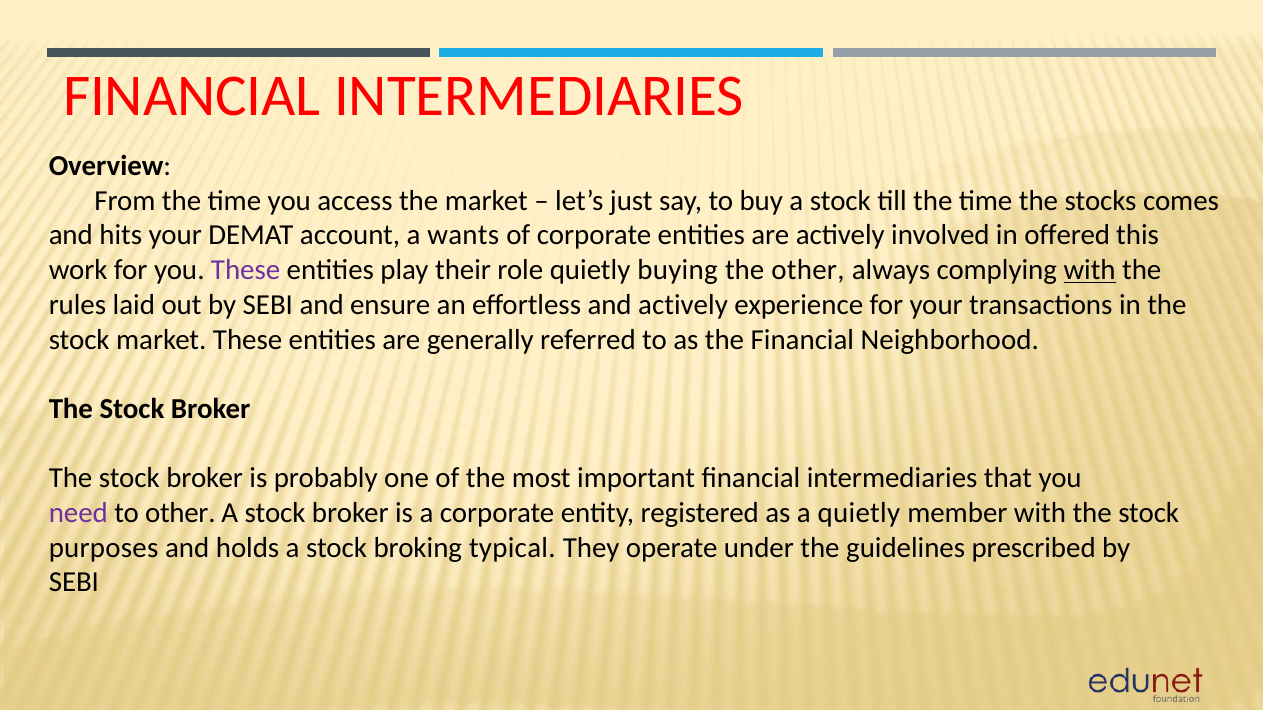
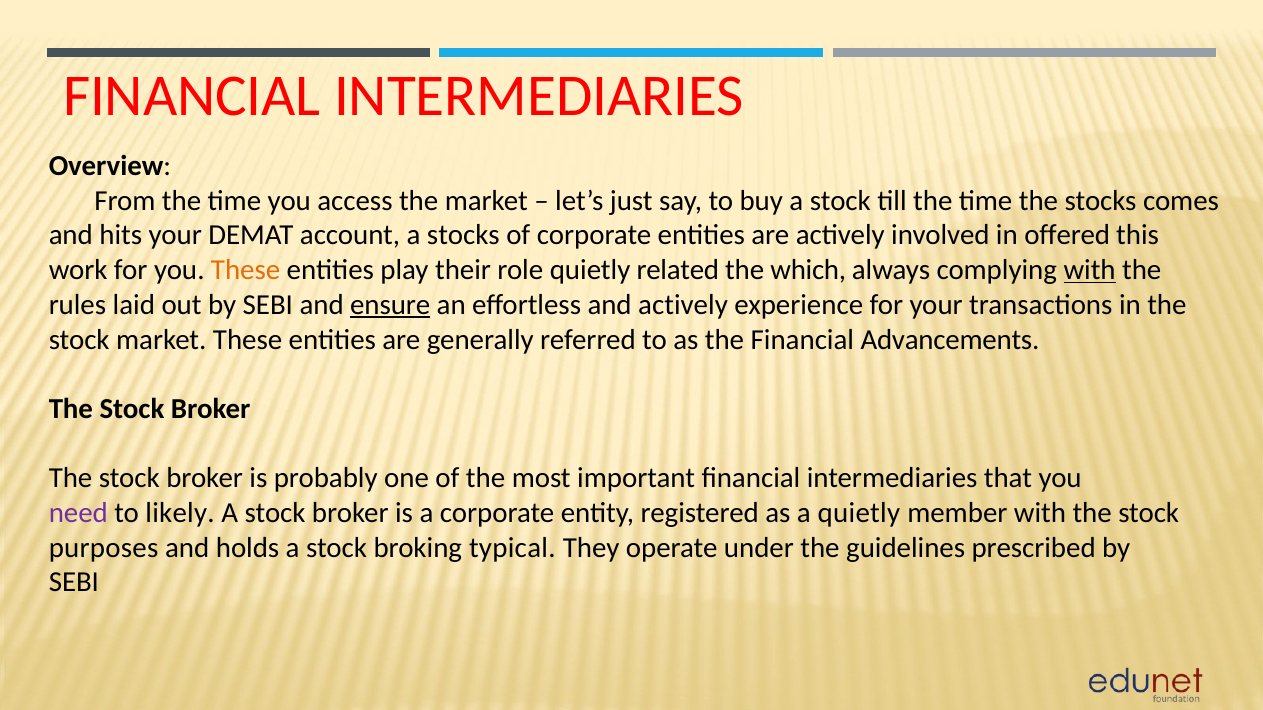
a wants: wants -> stocks
These at (246, 270) colour: purple -> orange
buying: buying -> related
the other: other -> which
ensure underline: none -> present
Neighborhood: Neighborhood -> Advancements
to other: other -> likely
